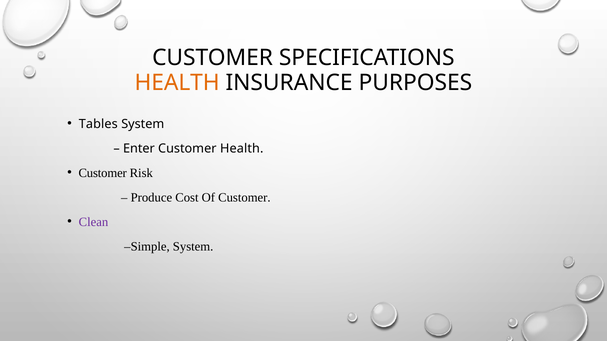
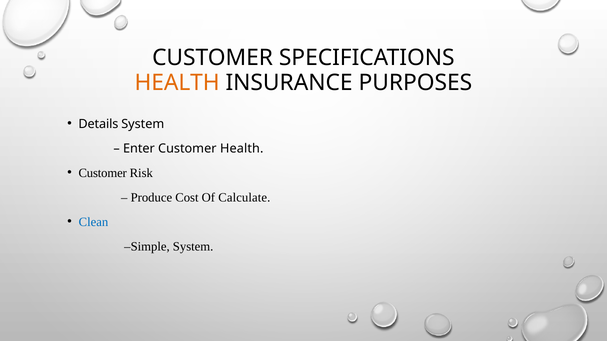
Tables: Tables -> Details
Of Customer: Customer -> Calculate
Clean colour: purple -> blue
